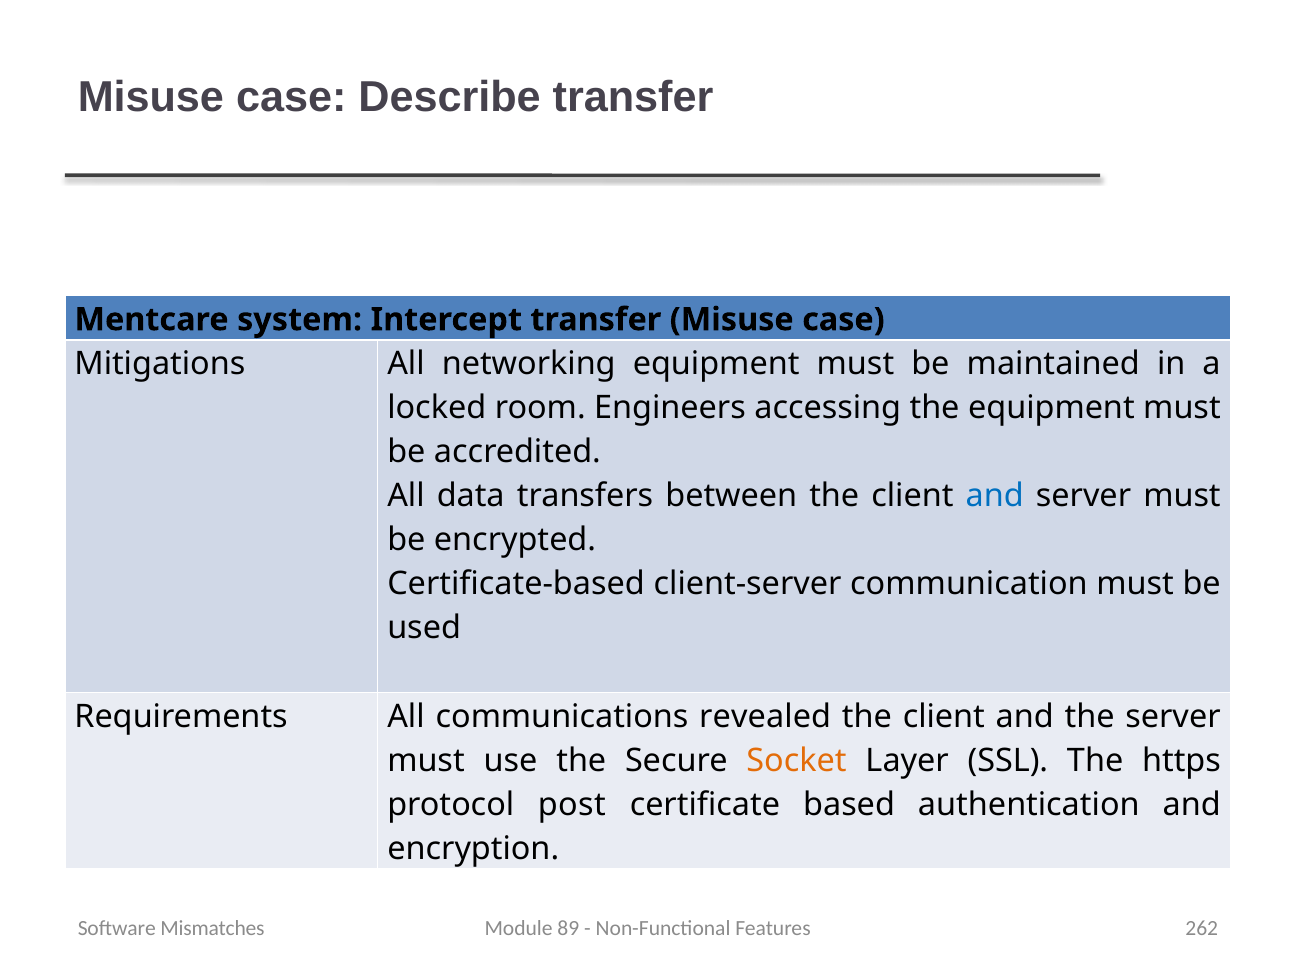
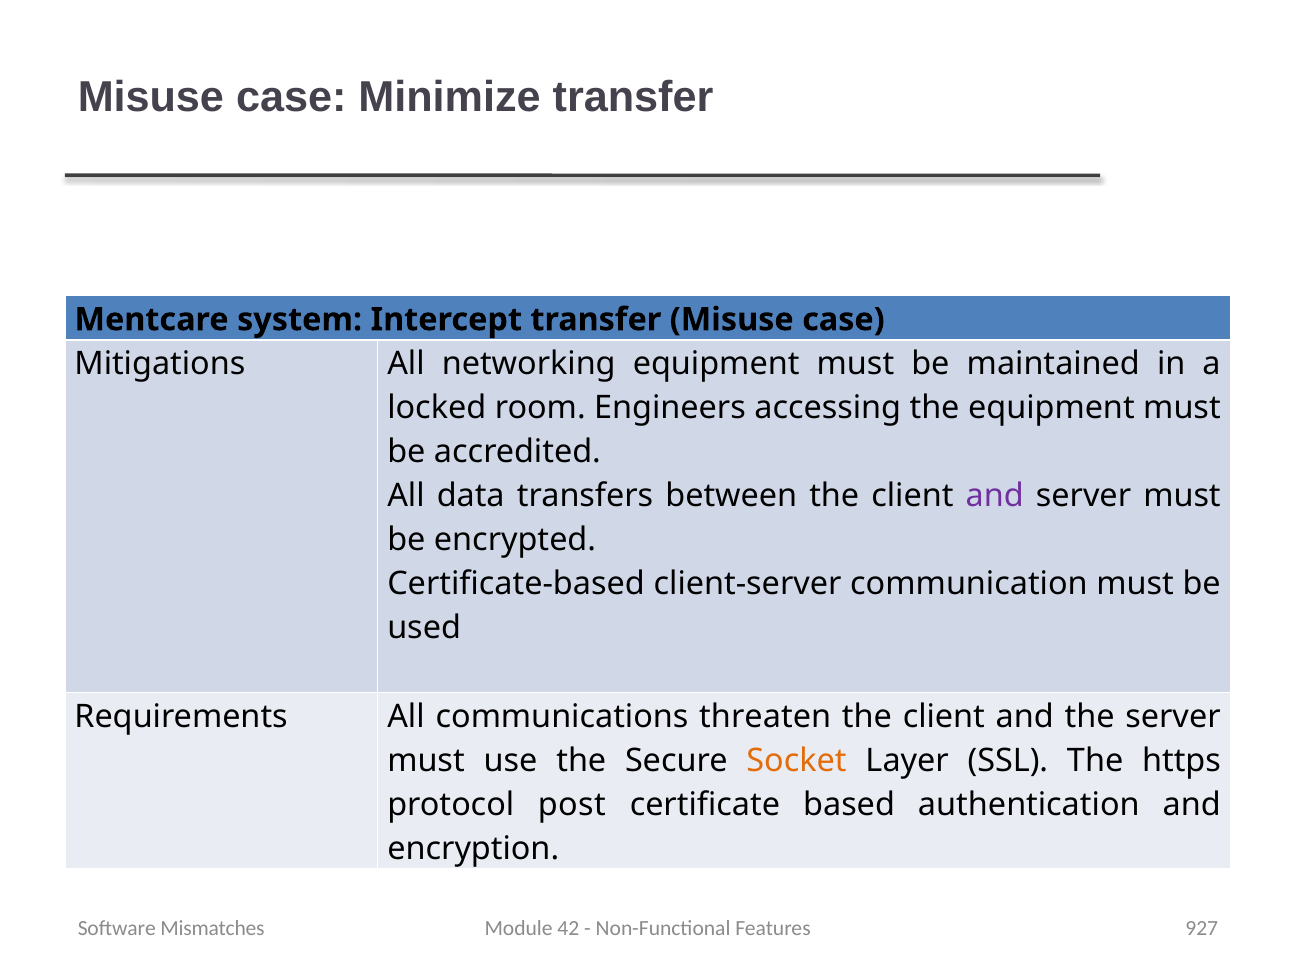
Describe: Describe -> Minimize
and at (995, 496) colour: blue -> purple
revealed: revealed -> threaten
89: 89 -> 42
262: 262 -> 927
